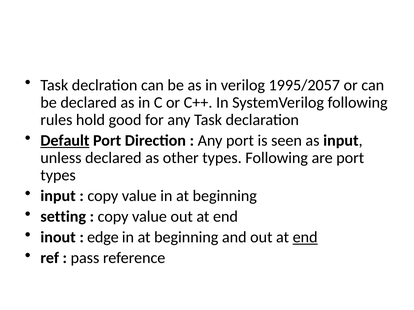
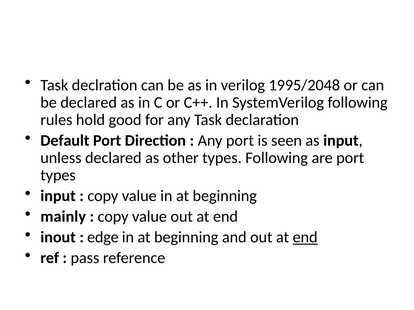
1995/2057: 1995/2057 -> 1995/2048
Default underline: present -> none
setting: setting -> mainly
